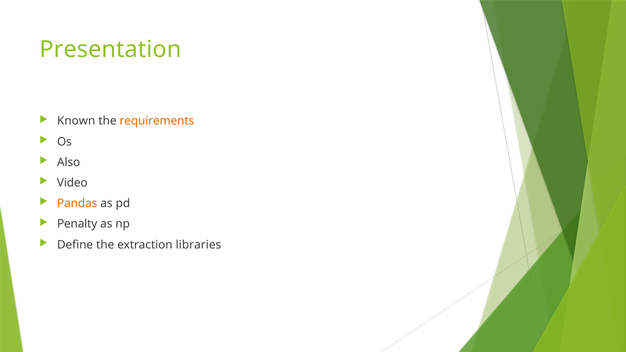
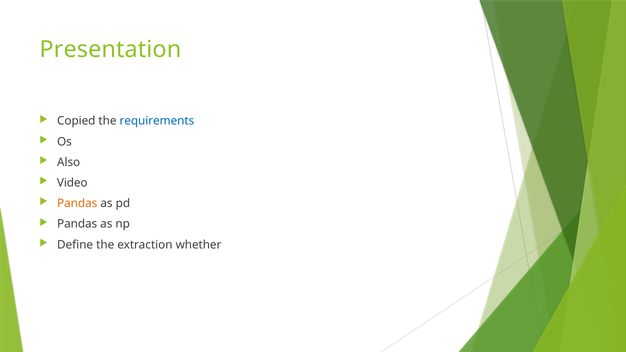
Known: Known -> Copied
requirements colour: orange -> blue
Penalty at (77, 224): Penalty -> Pandas
libraries: libraries -> whether
